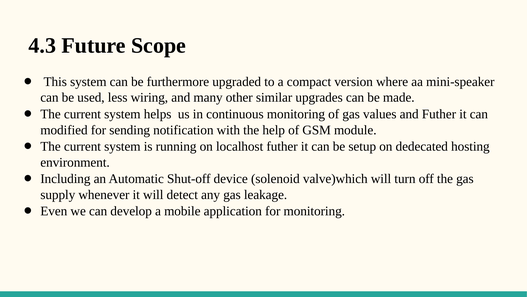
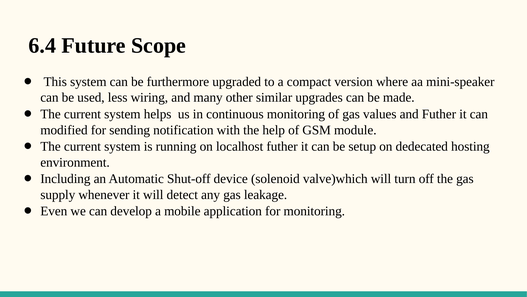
4.3: 4.3 -> 6.4
